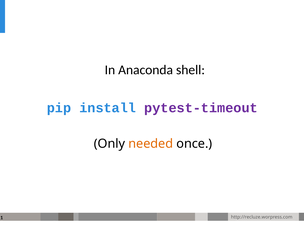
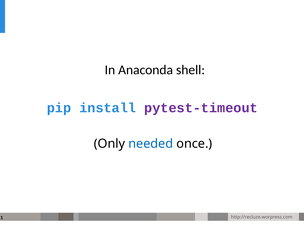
needed colour: orange -> blue
